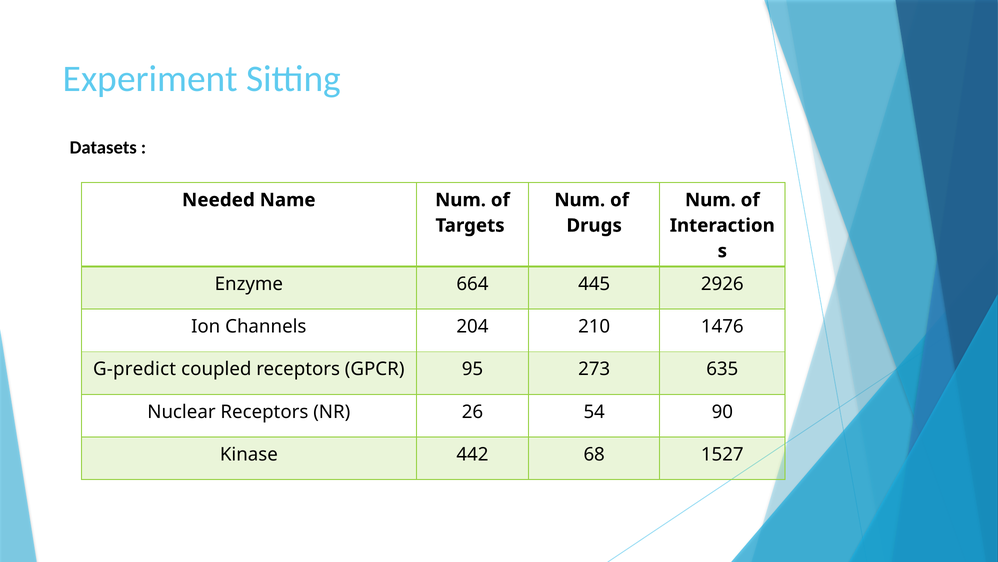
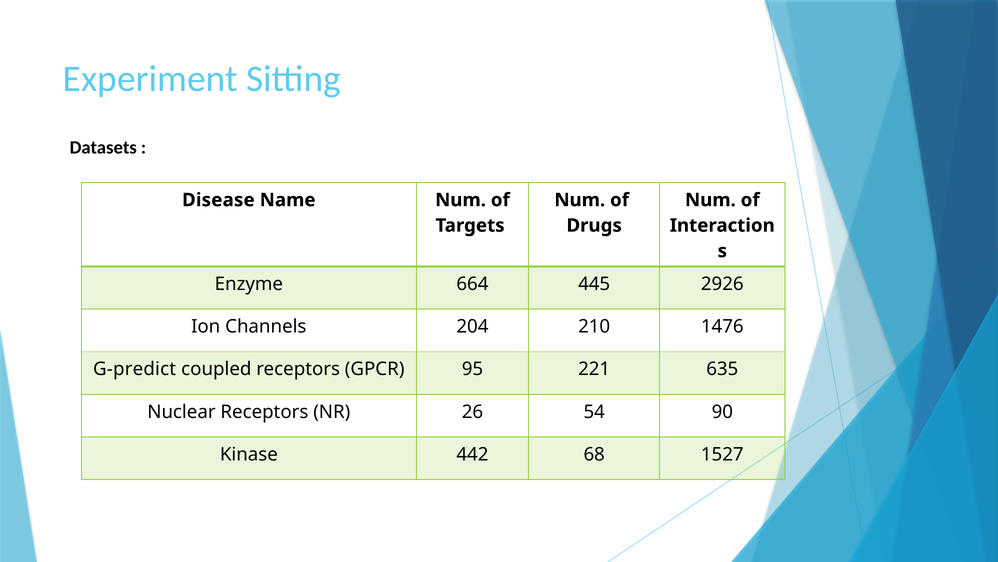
Needed: Needed -> Disease
273: 273 -> 221
